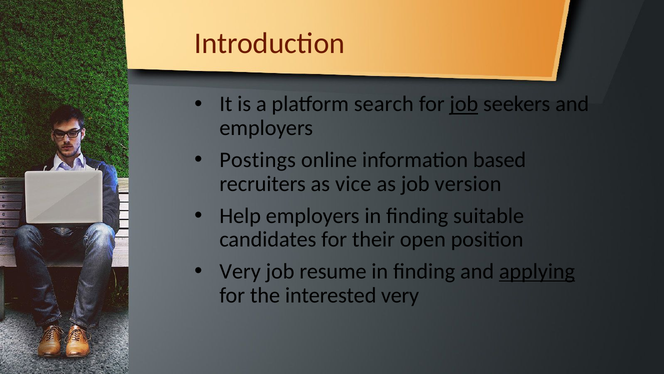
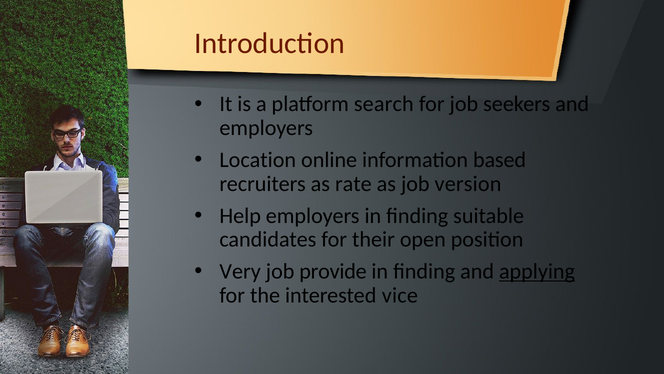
job at (464, 104) underline: present -> none
Postings: Postings -> Location
vice: vice -> rate
resume: resume -> provide
interested very: very -> vice
